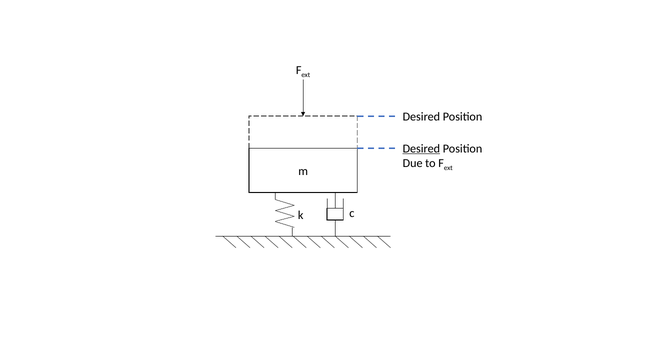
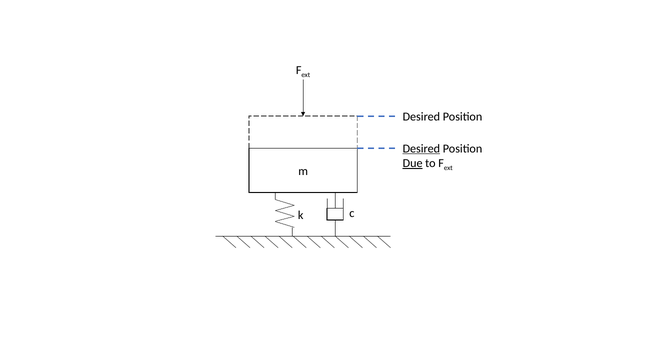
Due underline: none -> present
